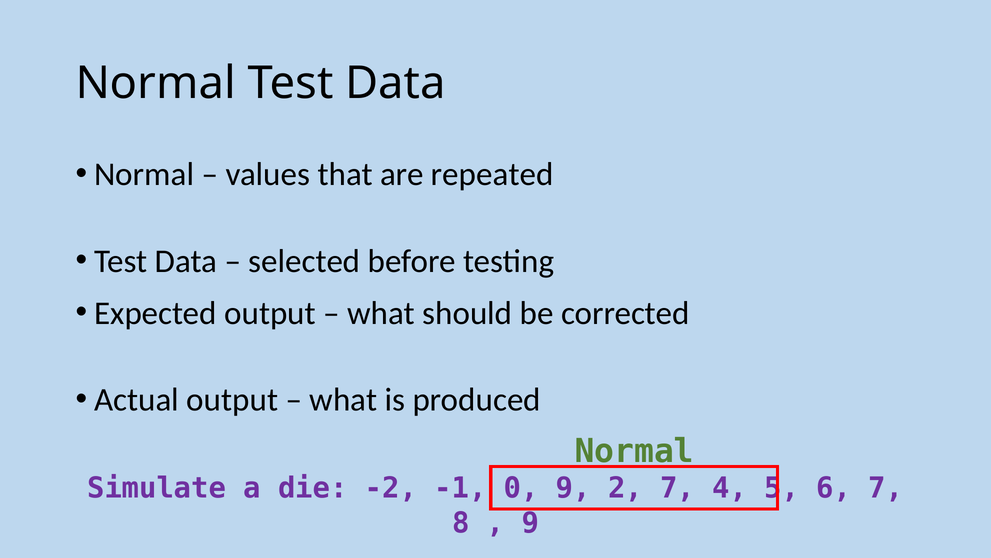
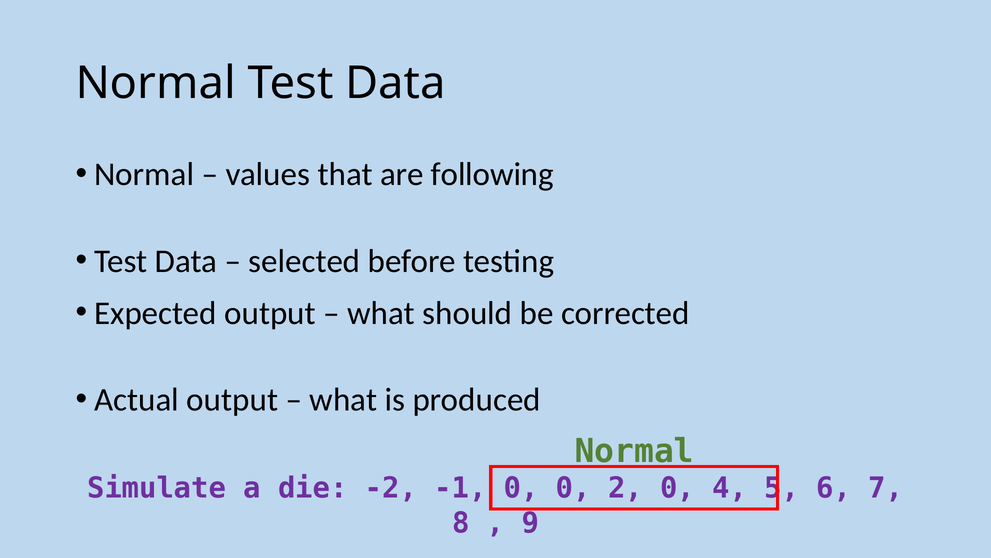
repeated: repeated -> following
0 9: 9 -> 0
2 7: 7 -> 0
